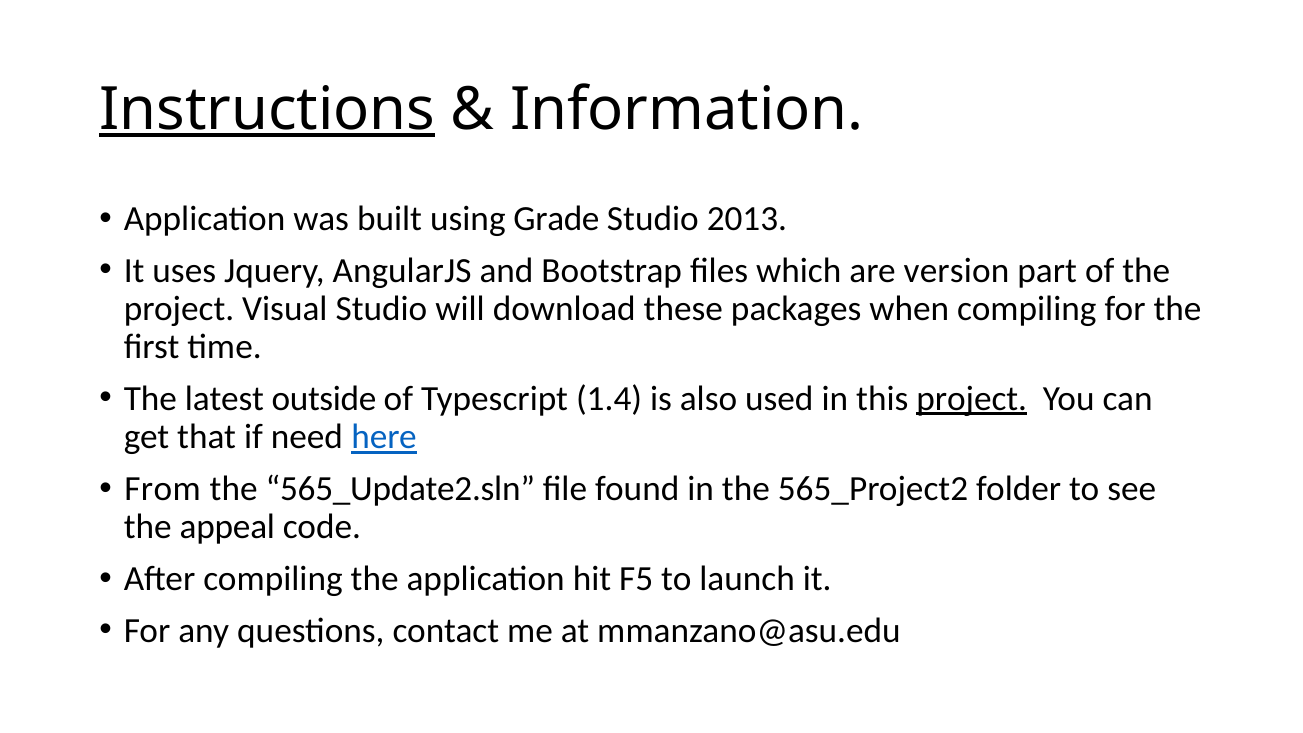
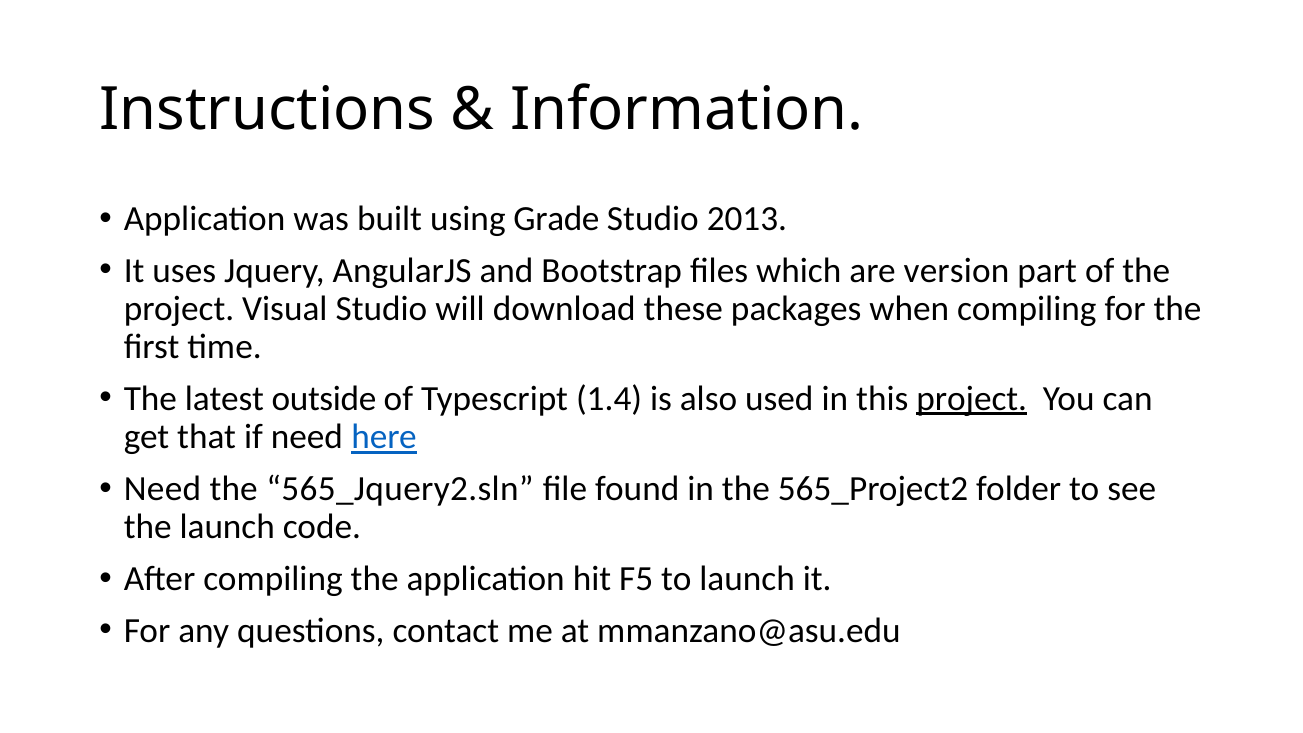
Instructions underline: present -> none
From at (163, 489): From -> Need
565_Update2.sln: 565_Update2.sln -> 565_Jquery2.sln
the appeal: appeal -> launch
